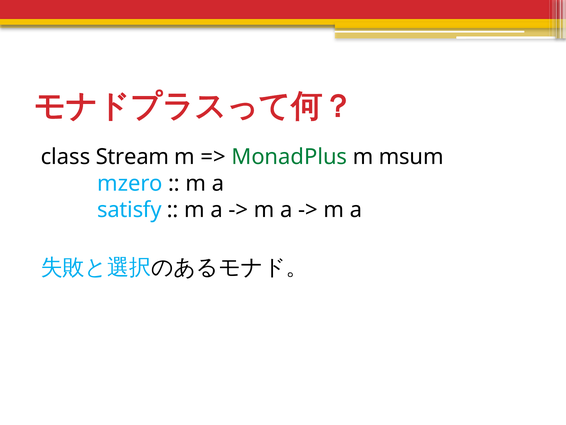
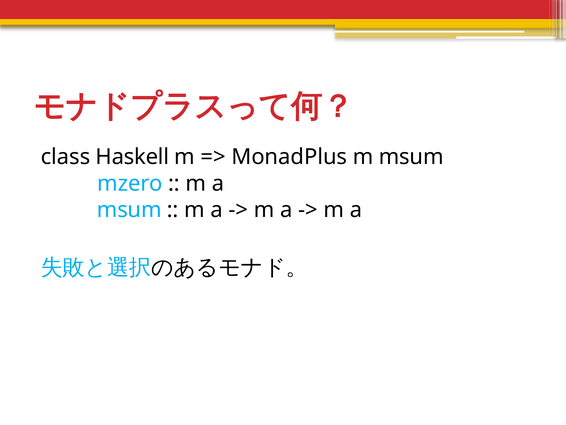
Stream: Stream -> Haskell
MonadPlus colour: green -> black
satisfy at (129, 210): satisfy -> msum
